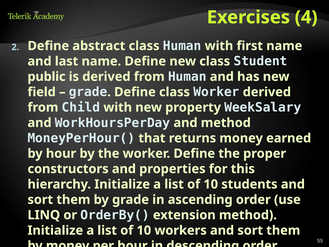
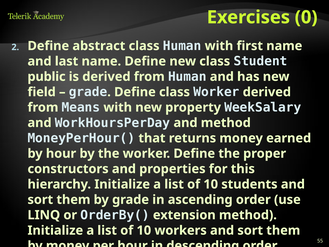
4: 4 -> 0
Child: Child -> Means
